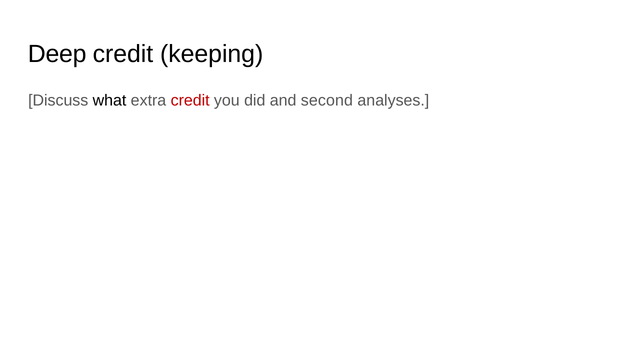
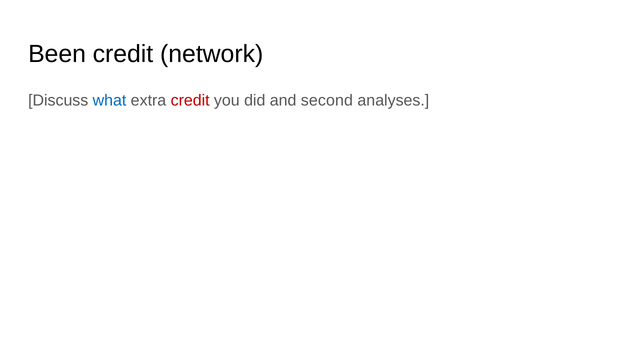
Deep: Deep -> Been
keeping: keeping -> network
what colour: black -> blue
